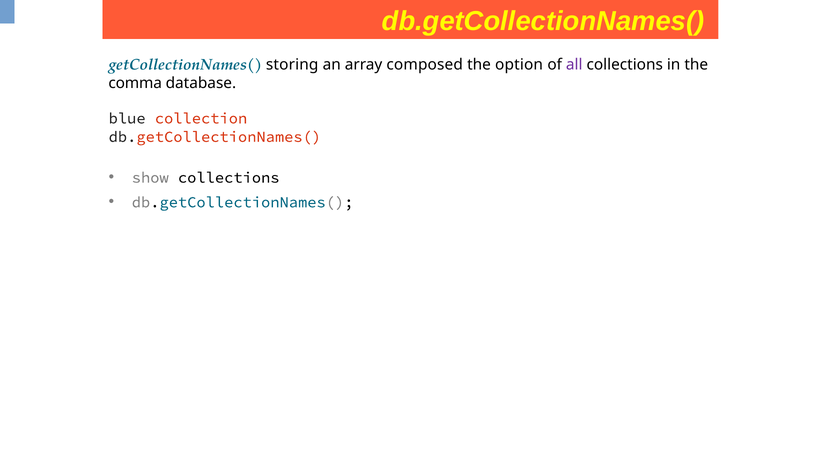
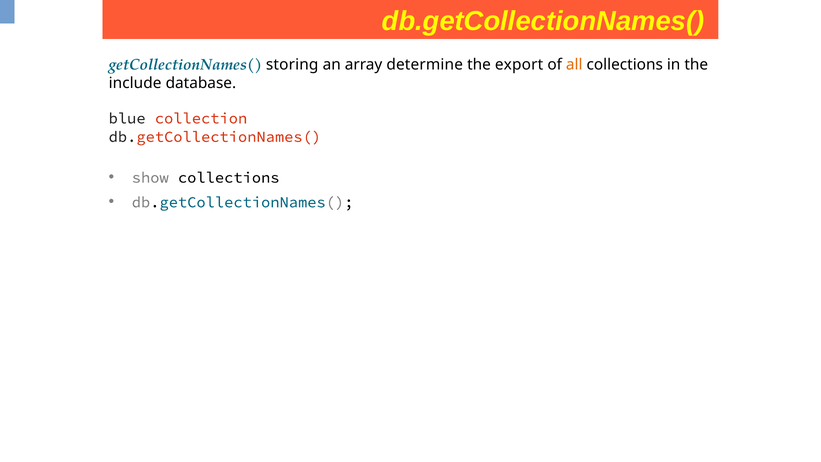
composed: composed -> determine
option: option -> export
all colour: purple -> orange
comma: comma -> include
